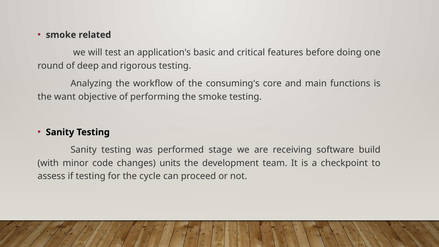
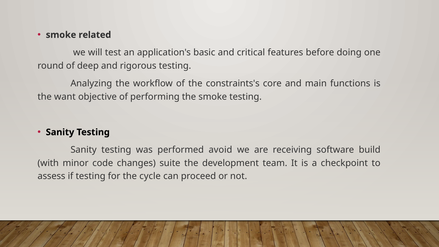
consuming's: consuming's -> constraints's
stage: stage -> avoid
units: units -> suite
